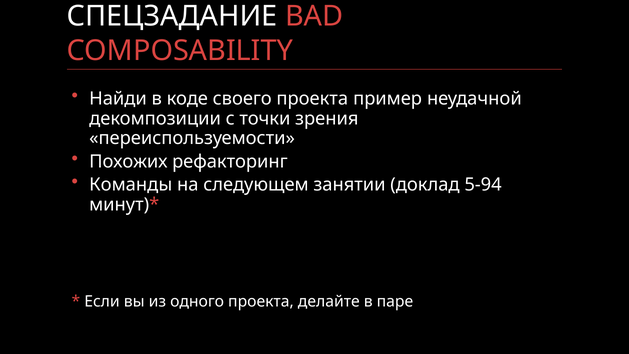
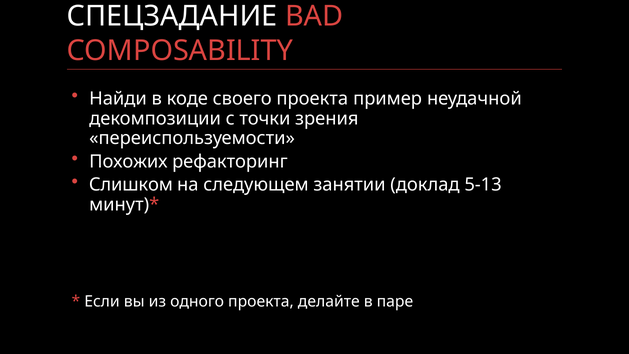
Команды: Команды -> Слишком
5-94: 5-94 -> 5-13
